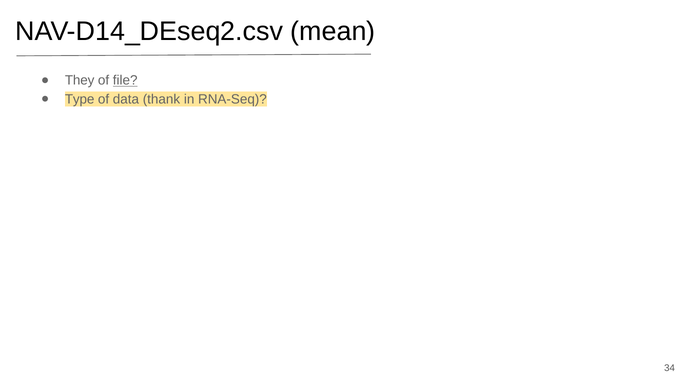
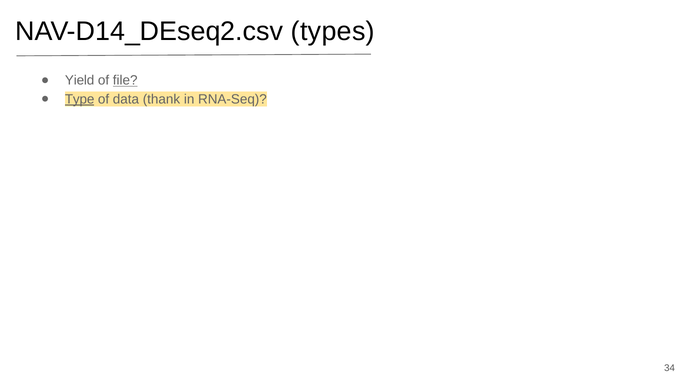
mean: mean -> types
They: They -> Yield
Type underline: none -> present
